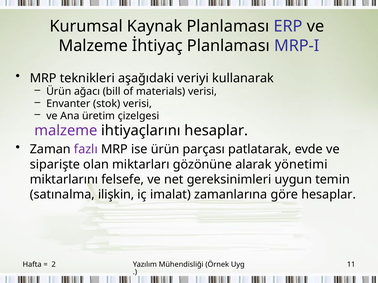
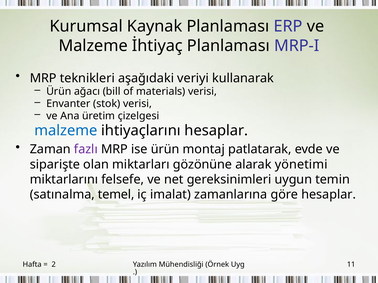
malzeme at (66, 131) colour: purple -> blue
parçası: parçası -> montaj
ilişkin: ilişkin -> temel
